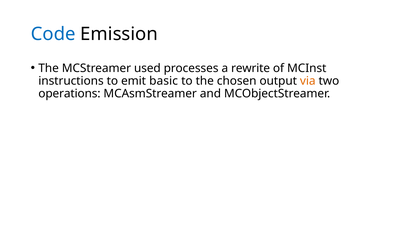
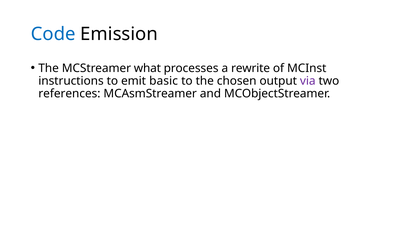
used: used -> what
via colour: orange -> purple
operations: operations -> references
